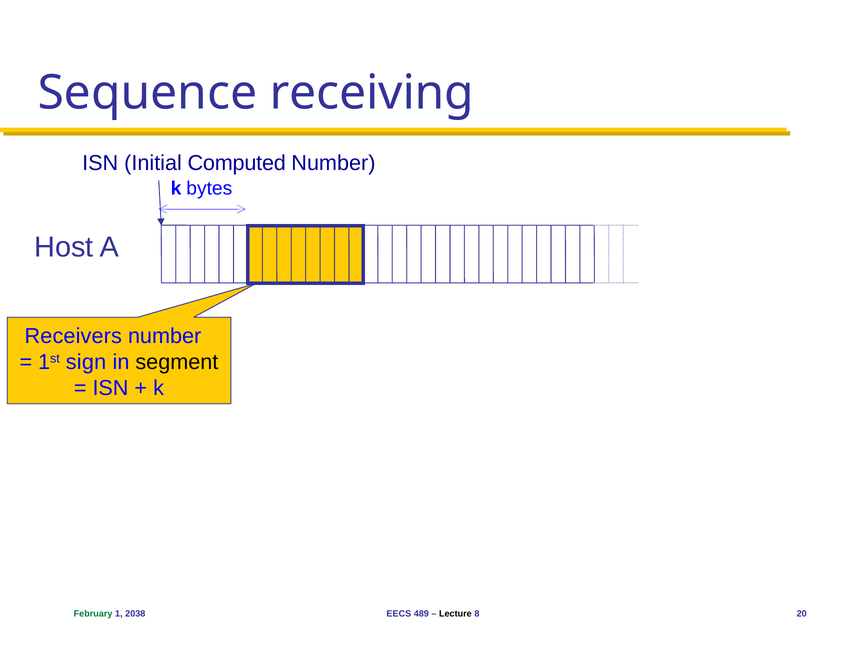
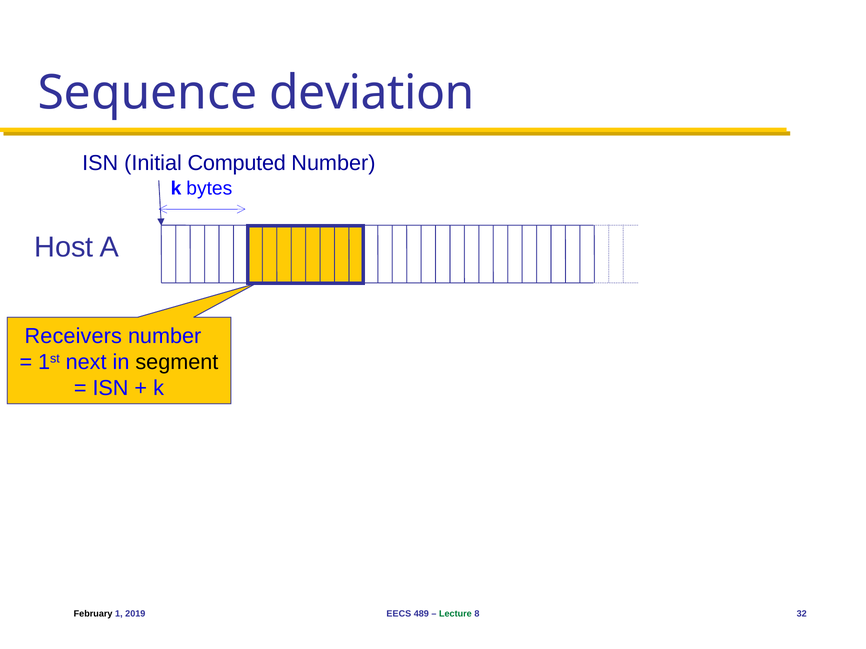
receiving: receiving -> deviation
sign: sign -> next
February colour: green -> black
2038: 2038 -> 2019
Lecture colour: black -> green
20: 20 -> 32
